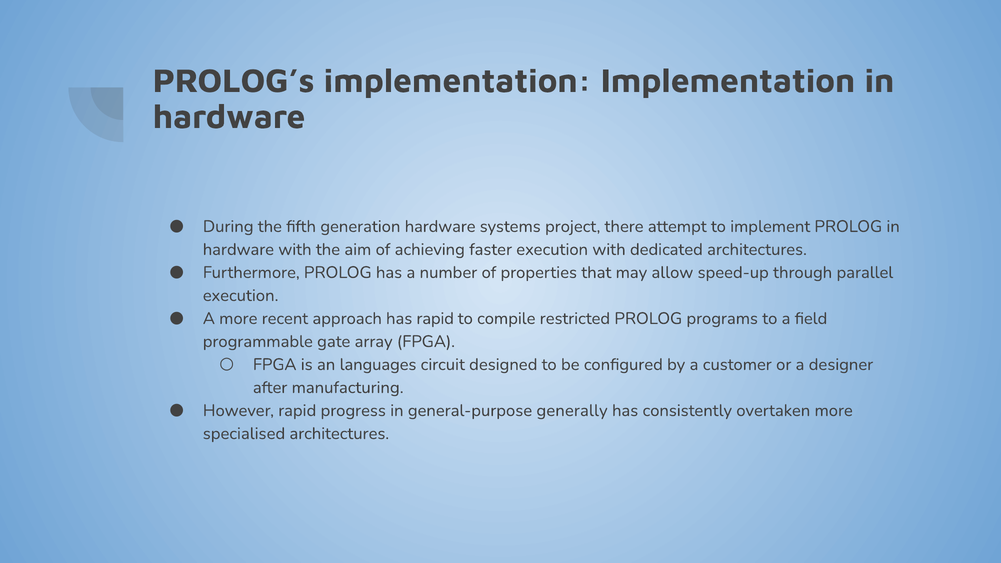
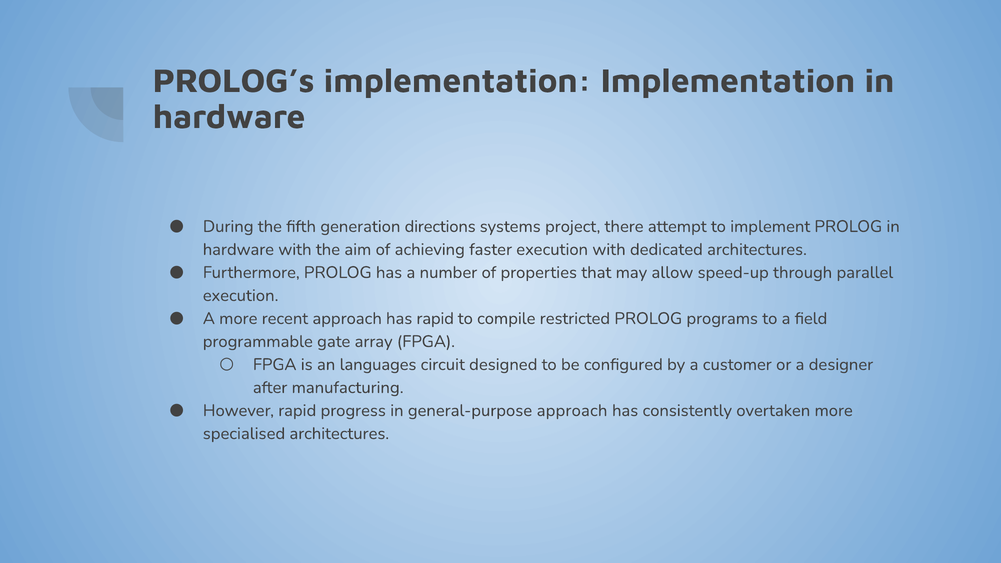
generation hardware: hardware -> directions
general-purpose generally: generally -> approach
